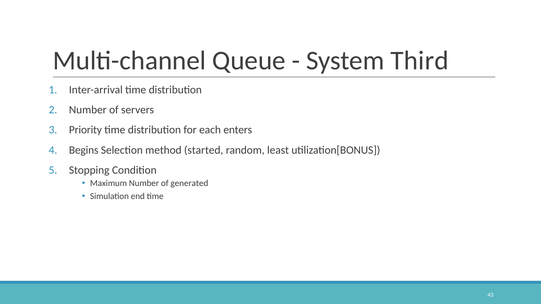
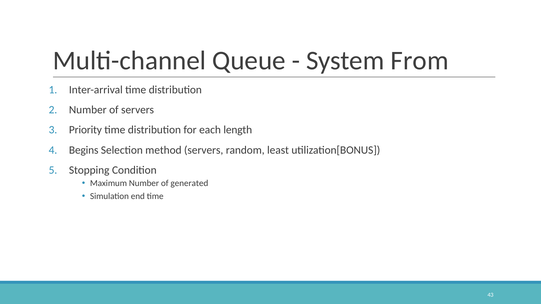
Third: Third -> From
enters: enters -> length
method started: started -> servers
